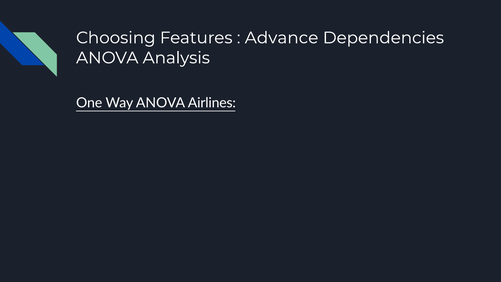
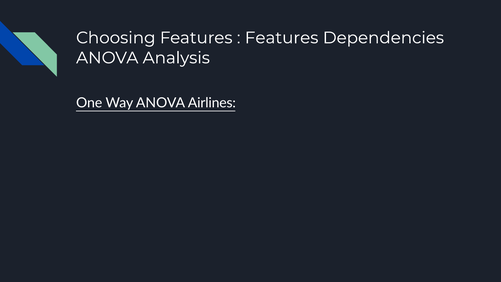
Advance at (282, 38): Advance -> Features
